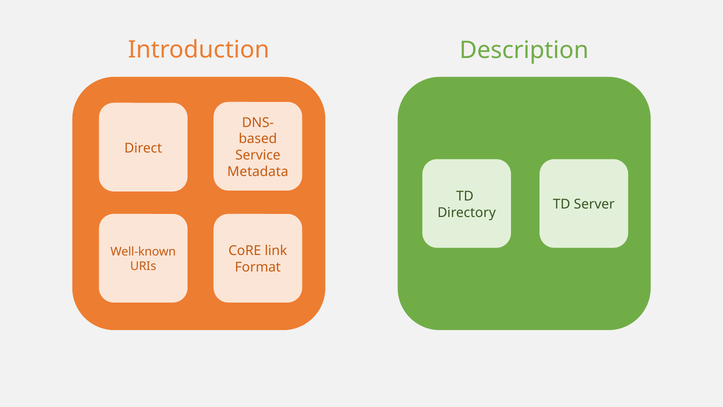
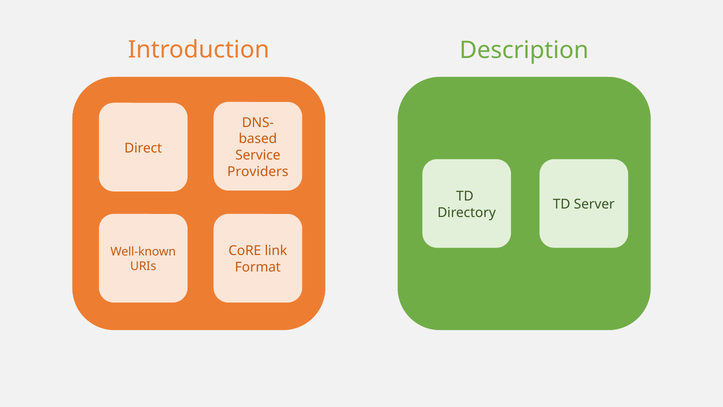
Metadata: Metadata -> Providers
